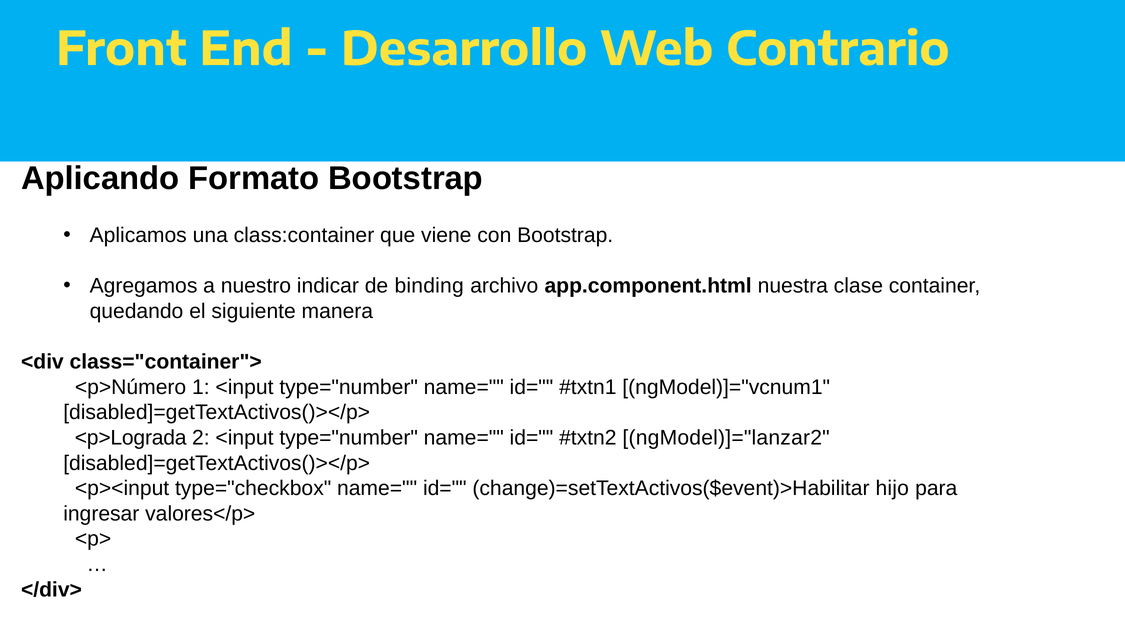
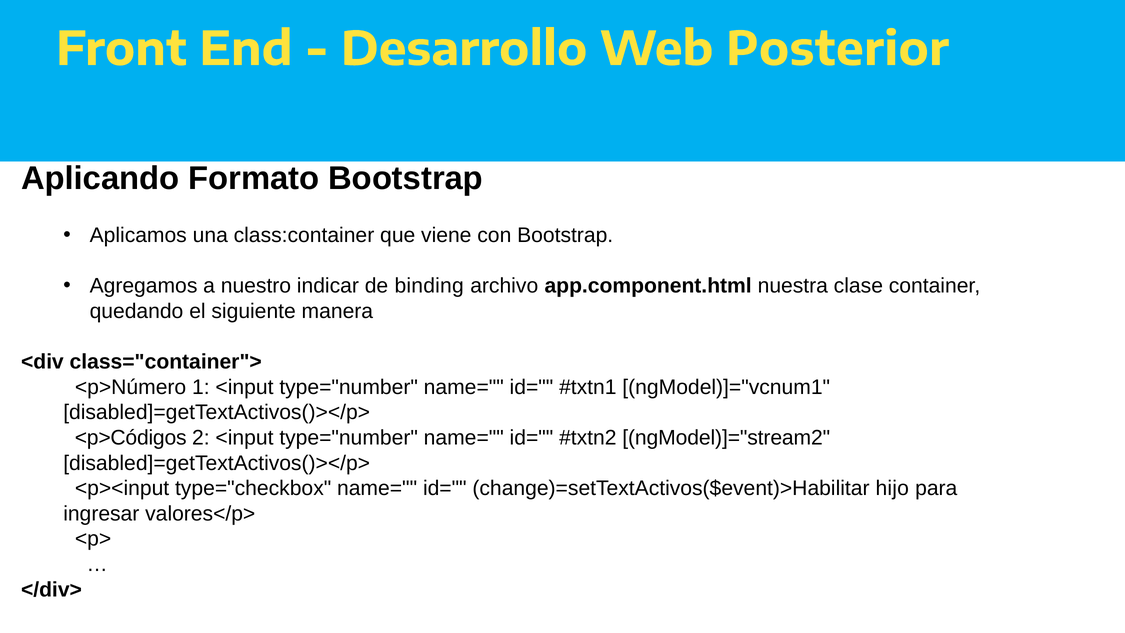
Contrario: Contrario -> Posterior
<p>Lograda: <p>Lograda -> <p>Códigos
ngModel)]="lanzar2: ngModel)]="lanzar2 -> ngModel)]="stream2
